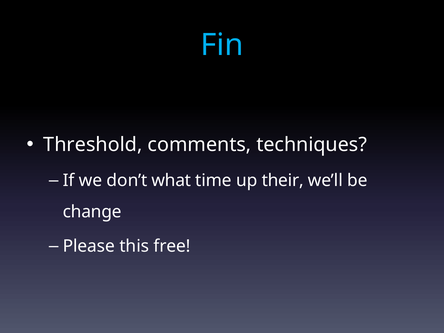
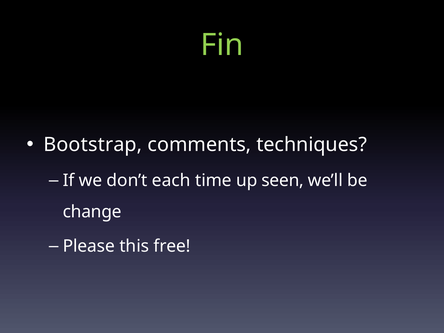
Fin colour: light blue -> light green
Threshold: Threshold -> Bootstrap
what: what -> each
their: their -> seen
